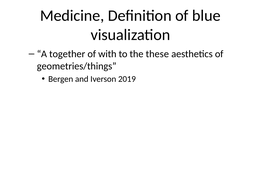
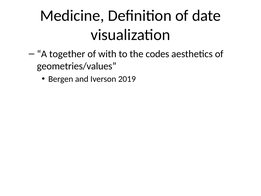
blue: blue -> date
these: these -> codes
geometries/things: geometries/things -> geometries/values
